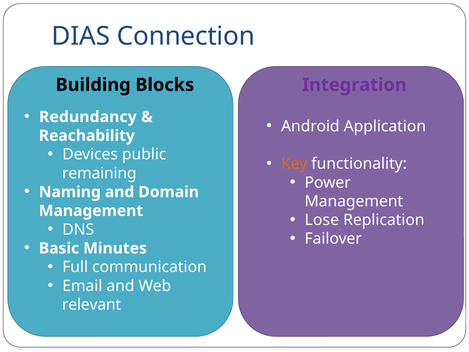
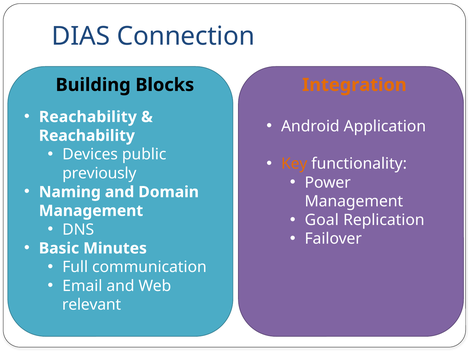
Integration colour: purple -> orange
Redundancy at (88, 117): Redundancy -> Reachability
remaining: remaining -> previously
Lose: Lose -> Goal
